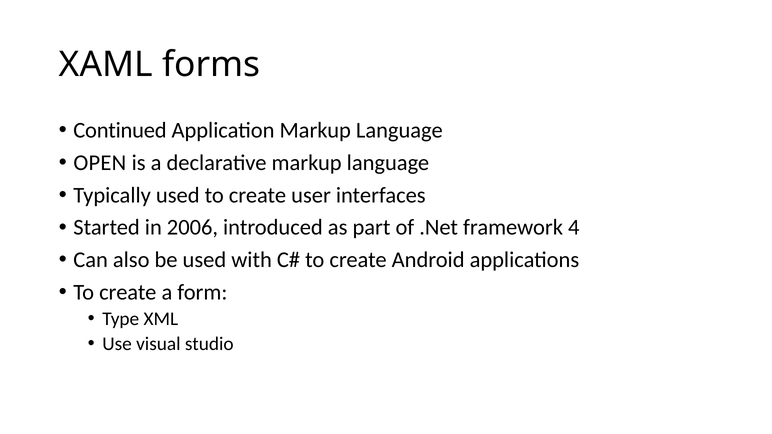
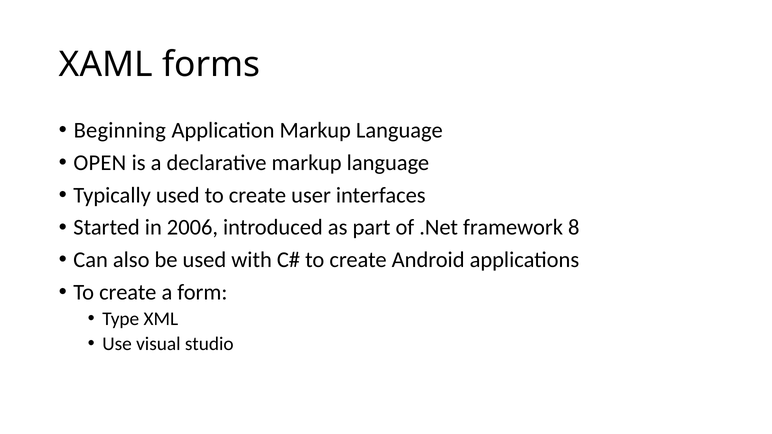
Continued: Continued -> Beginning
4: 4 -> 8
